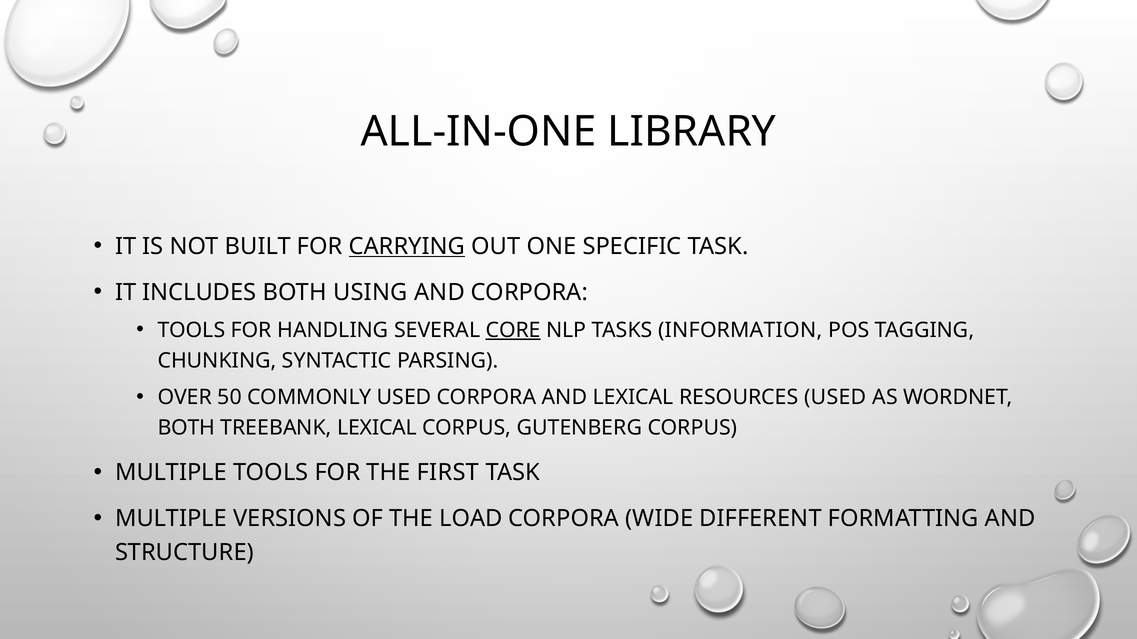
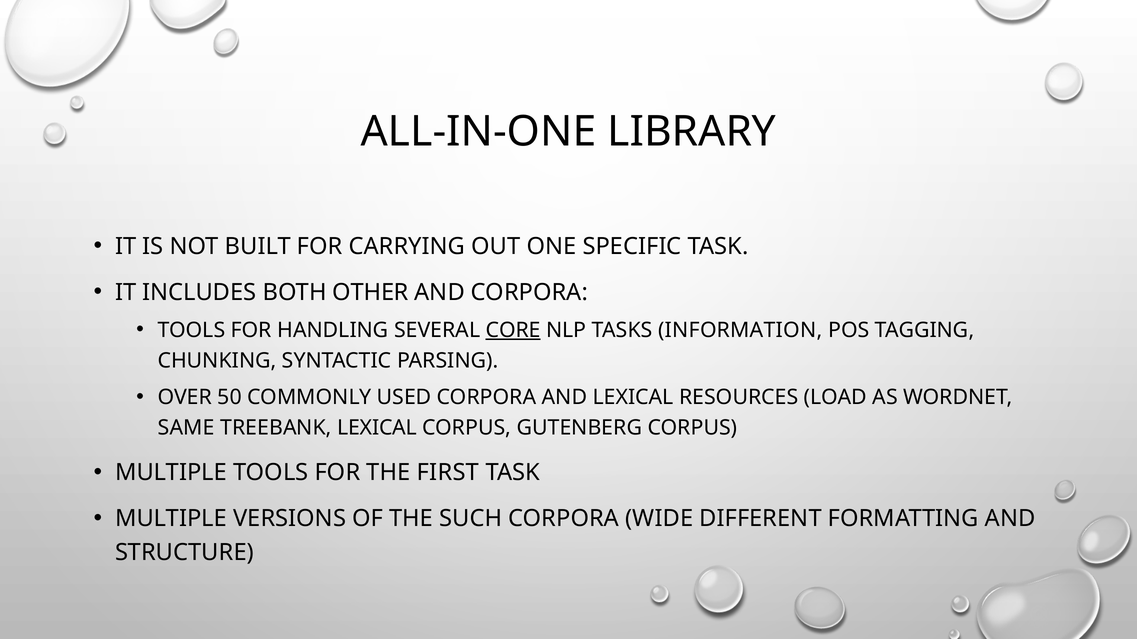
CARRYING underline: present -> none
USING: USING -> OTHER
RESOURCES USED: USED -> LOAD
BOTH at (186, 428): BOTH -> SAME
LOAD: LOAD -> SUCH
